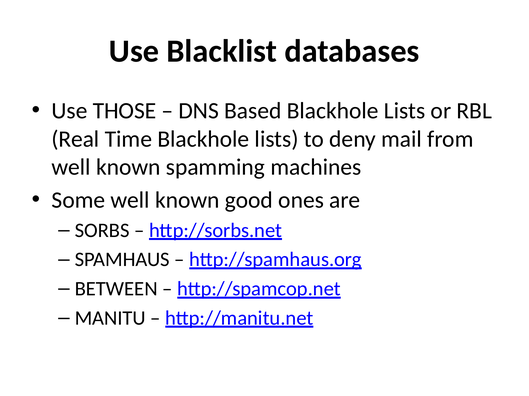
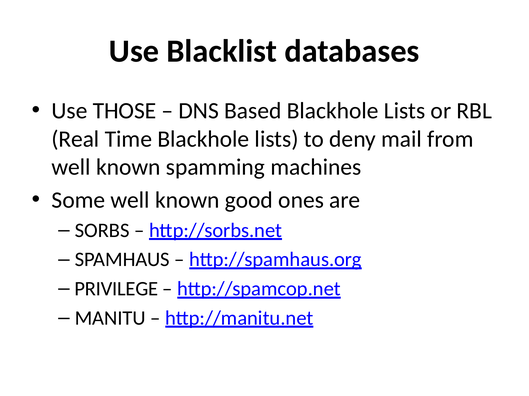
BETWEEN: BETWEEN -> PRIVILEGE
